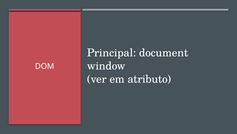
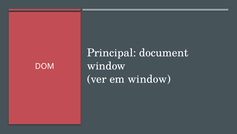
em atributo: atributo -> window
